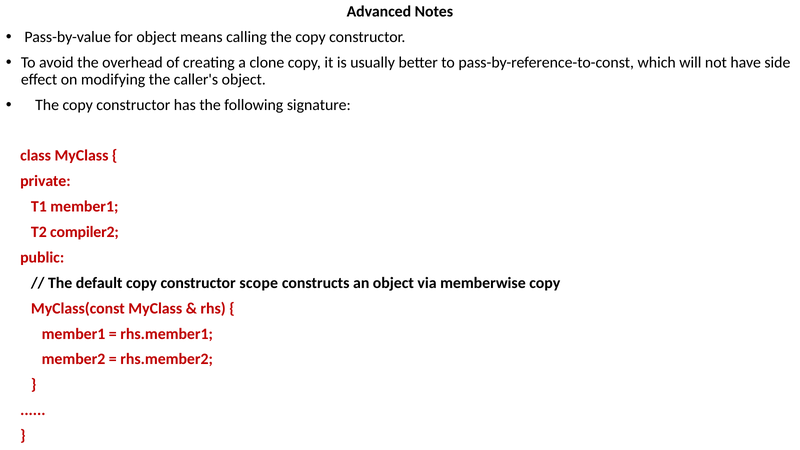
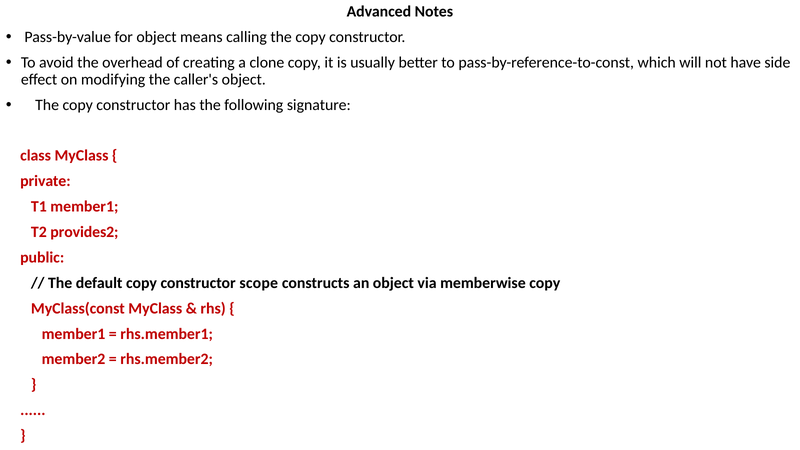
compiler2: compiler2 -> provides2
